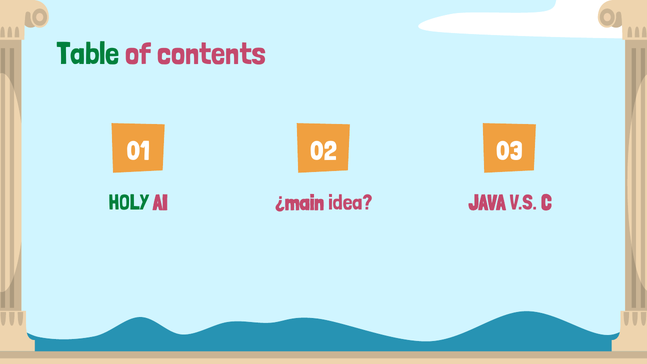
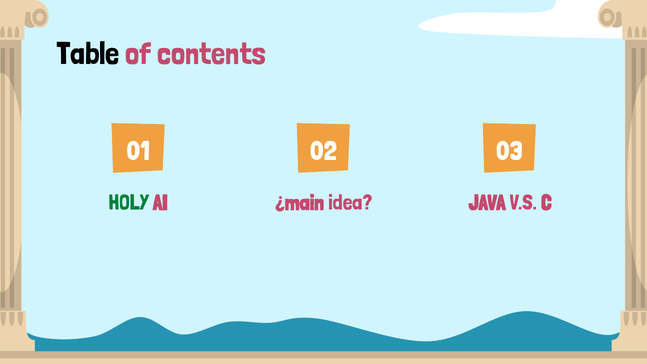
Table colour: green -> black
